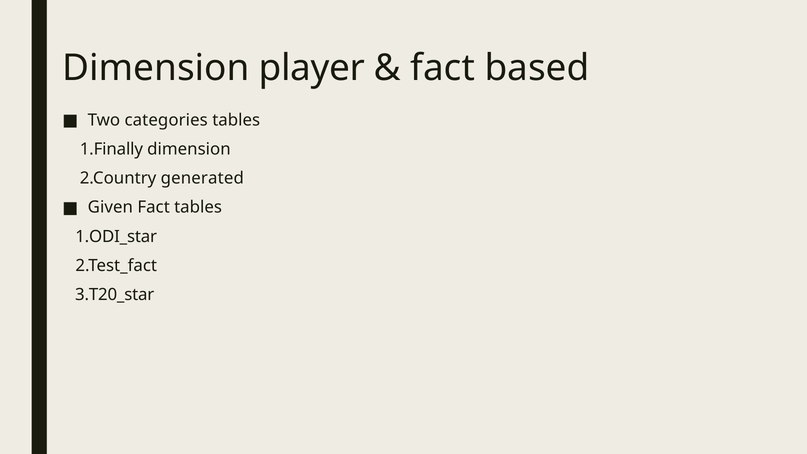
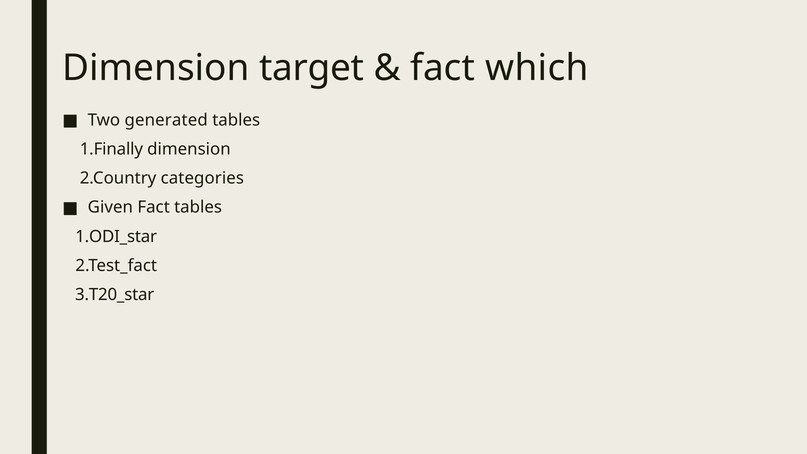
player: player -> target
based: based -> which
categories: categories -> generated
generated: generated -> categories
